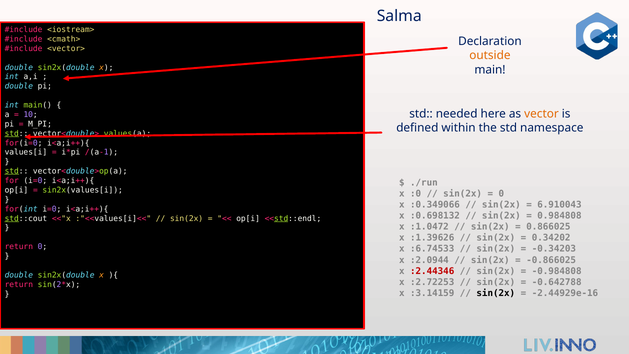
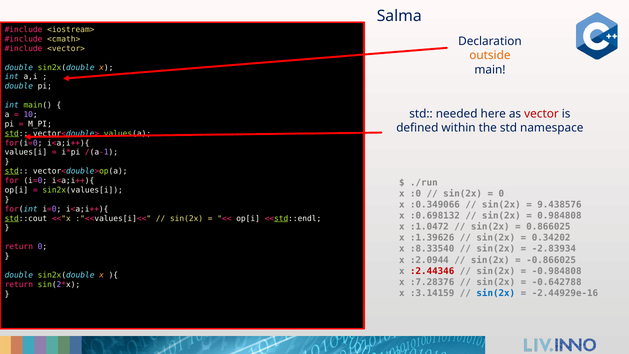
vector colour: orange -> red
6.910043: 6.910043 -> 9.438576
:6.74533: :6.74533 -> :8.33540
-0.34203: -0.34203 -> -2.83934
:2.72253: :2.72253 -> :7.28376
sin(2x at (496, 293) colour: black -> blue
